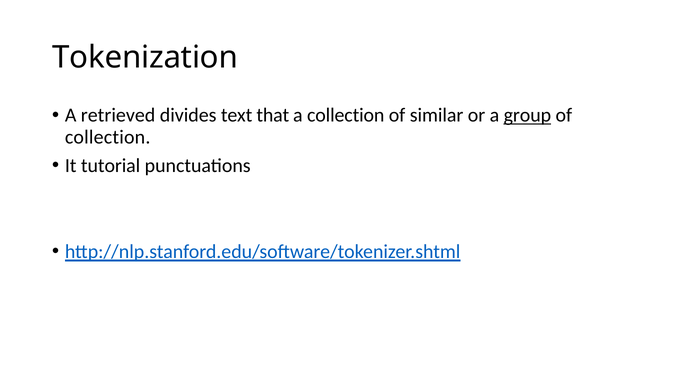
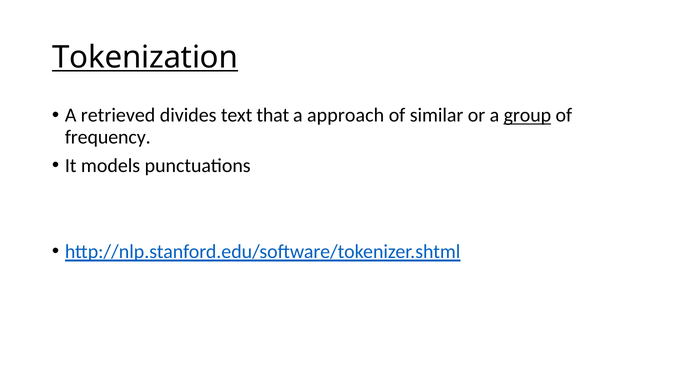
Tokenization underline: none -> present
a collection: collection -> approach
collection at (108, 137): collection -> frequency
tutorial: tutorial -> models
